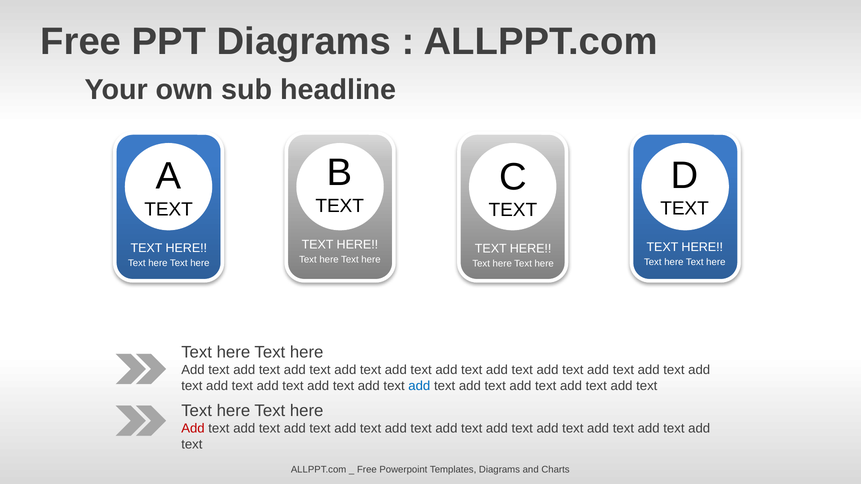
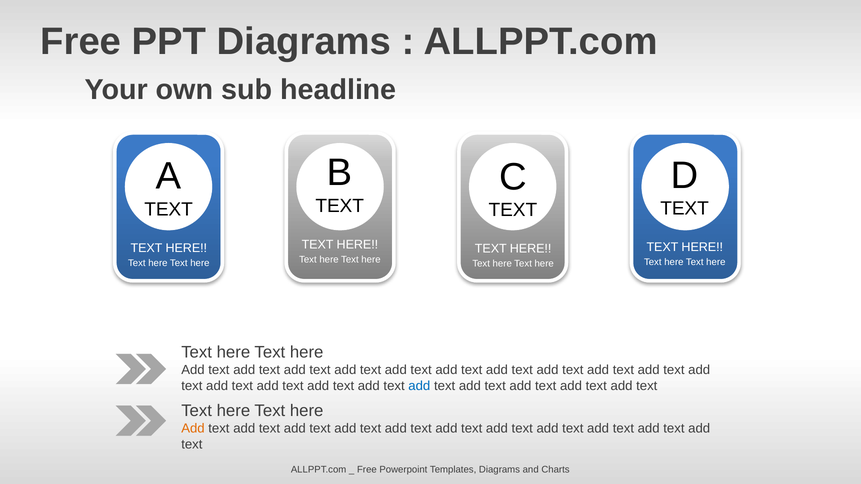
Add at (193, 429) colour: red -> orange
